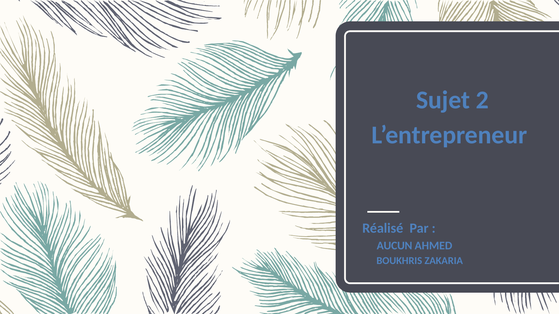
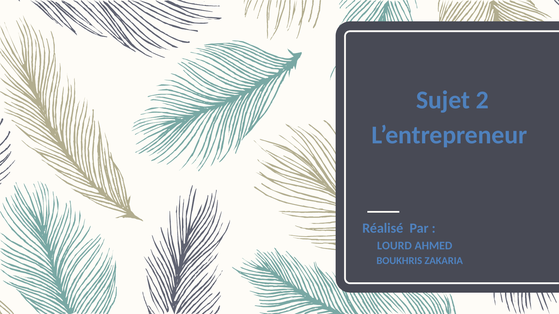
AUCUN: AUCUN -> LOURD
